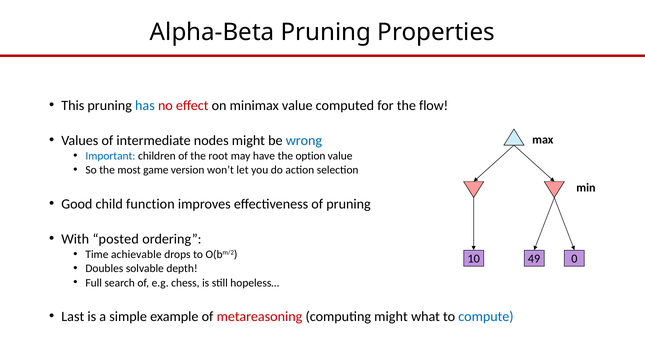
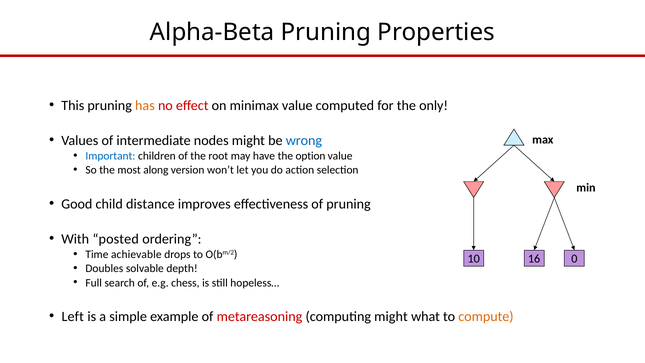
has colour: blue -> orange
flow: flow -> only
game: game -> along
function: function -> distance
49: 49 -> 16
Last: Last -> Left
compute colour: blue -> orange
